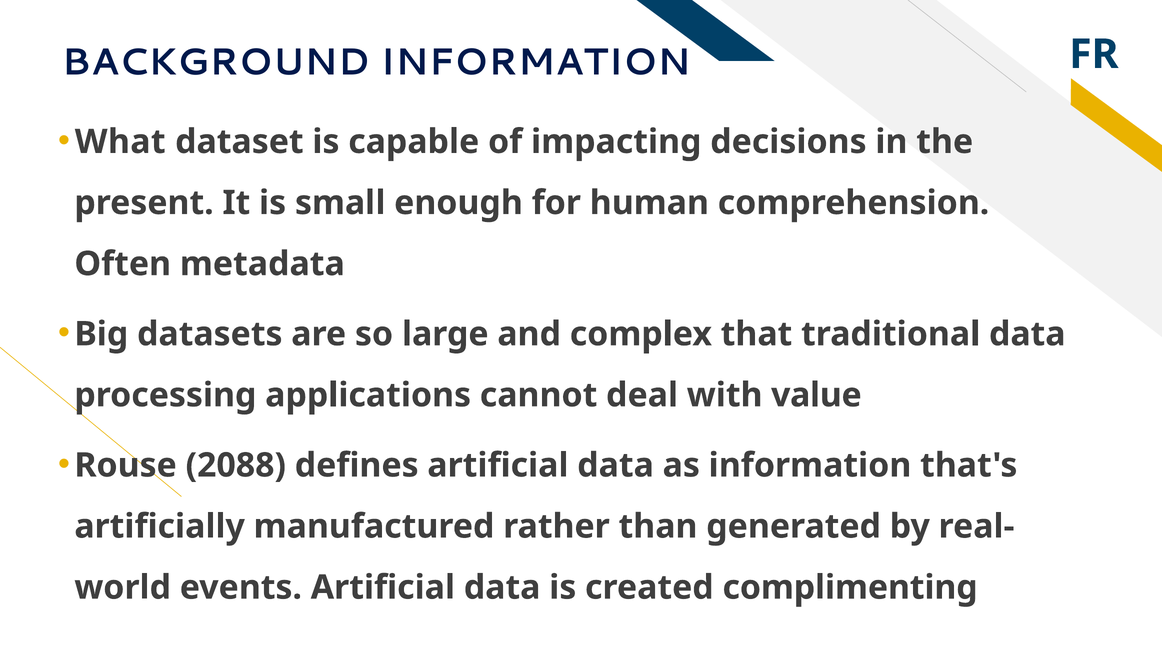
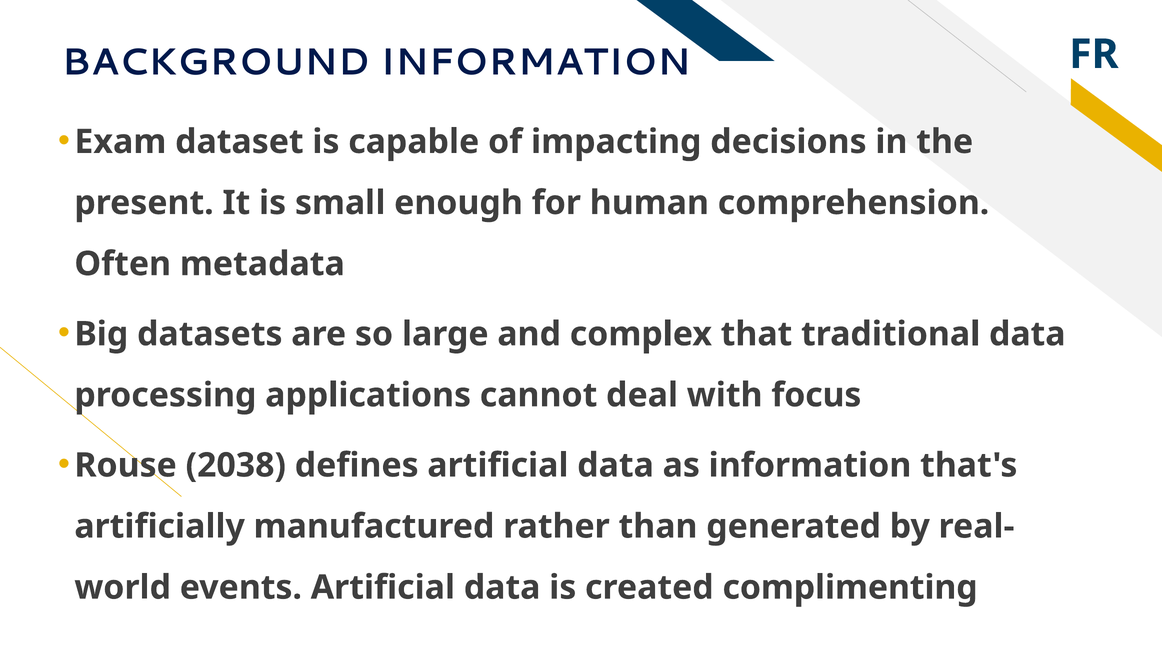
What: What -> Exam
value: value -> focus
2088: 2088 -> 2038
